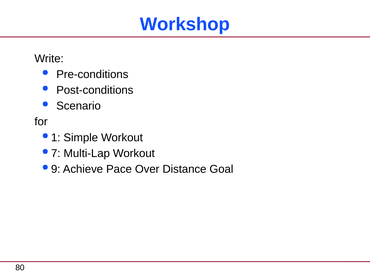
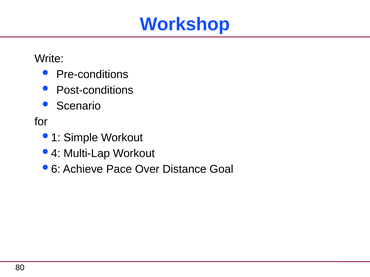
7: 7 -> 4
9: 9 -> 6
